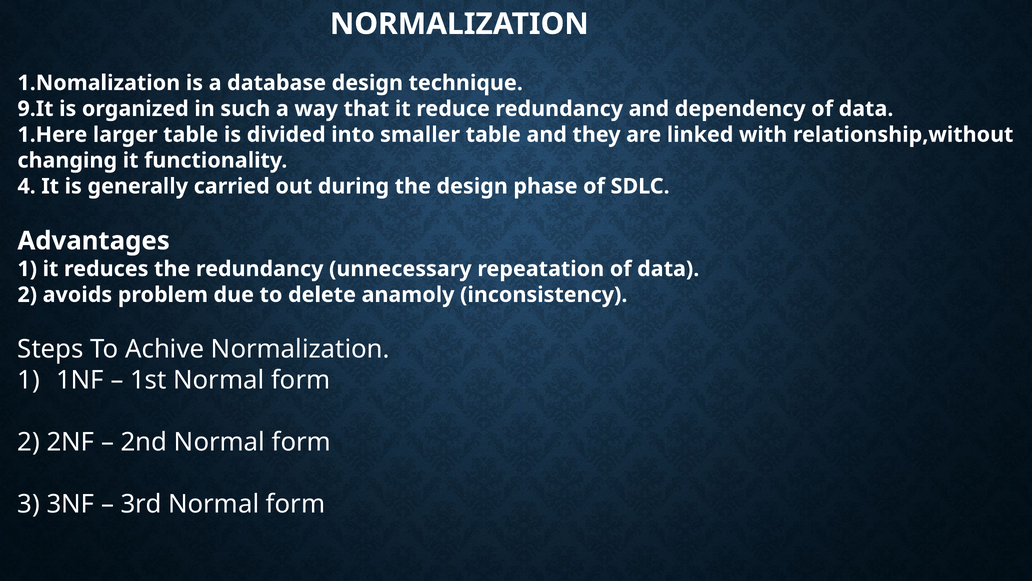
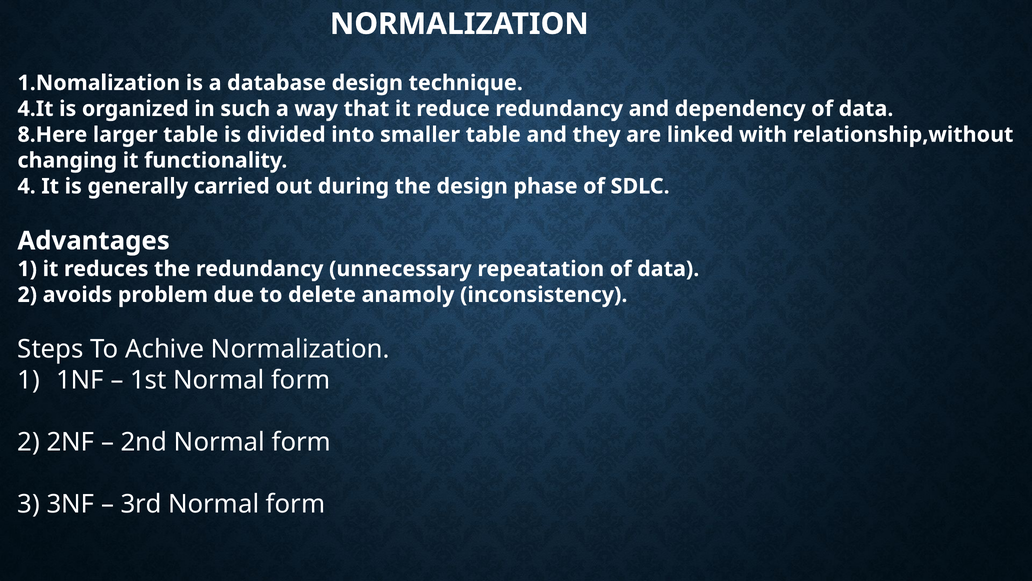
9.It: 9.It -> 4.It
1.Here: 1.Here -> 8.Here
